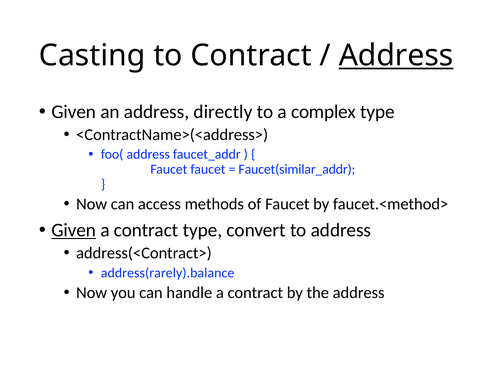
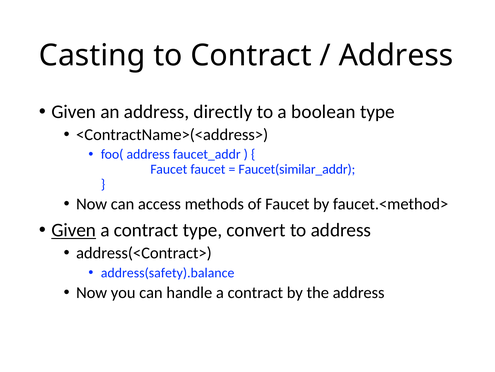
Address at (396, 55) underline: present -> none
complex: complex -> boolean
address(rarely).balance: address(rarely).balance -> address(safety).balance
